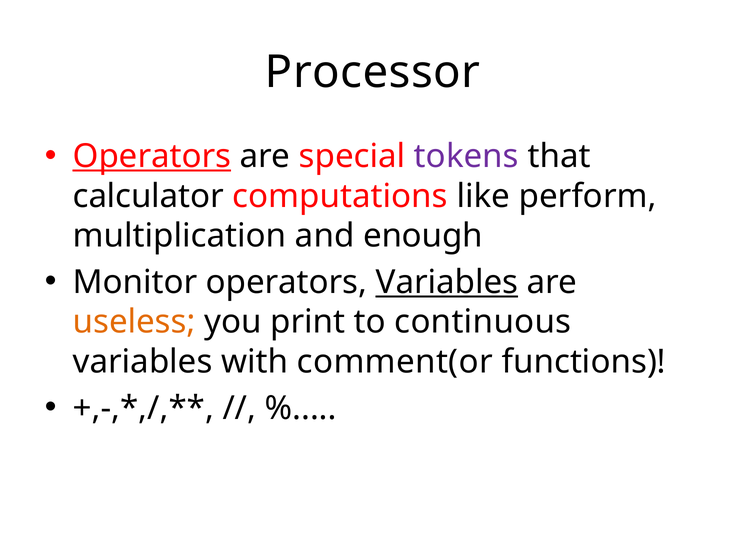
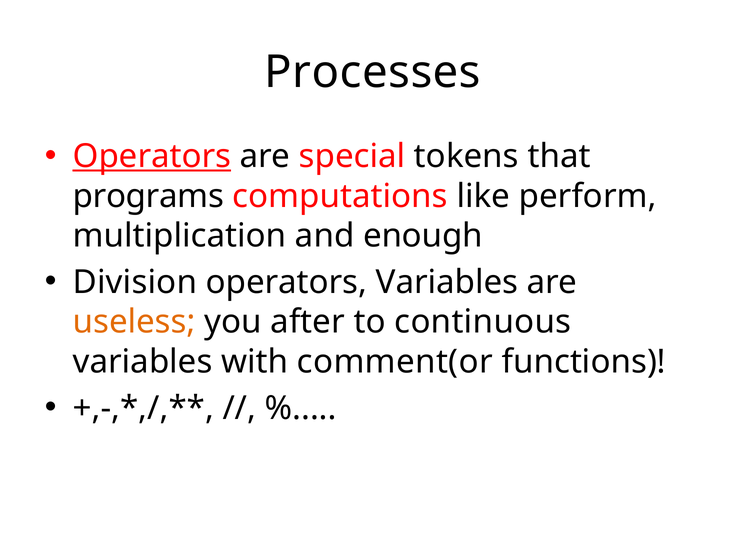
Processor: Processor -> Processes
tokens colour: purple -> black
calculator: calculator -> programs
Monitor: Monitor -> Division
Variables at (447, 283) underline: present -> none
print: print -> after
